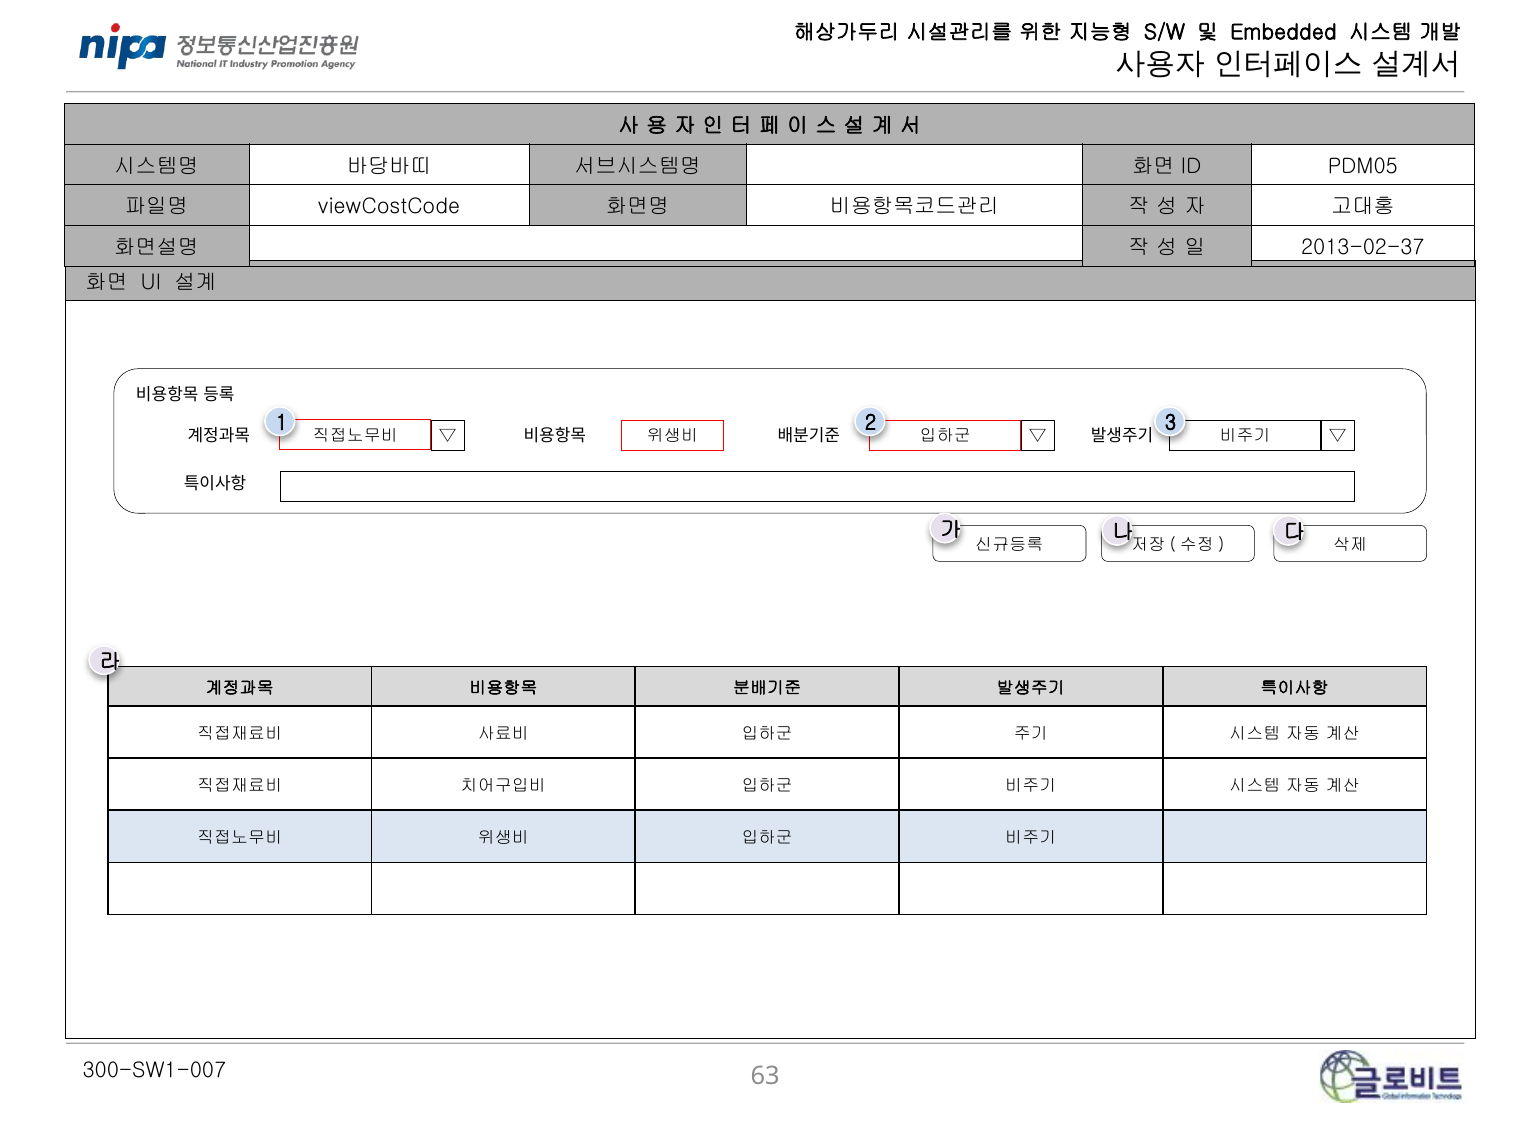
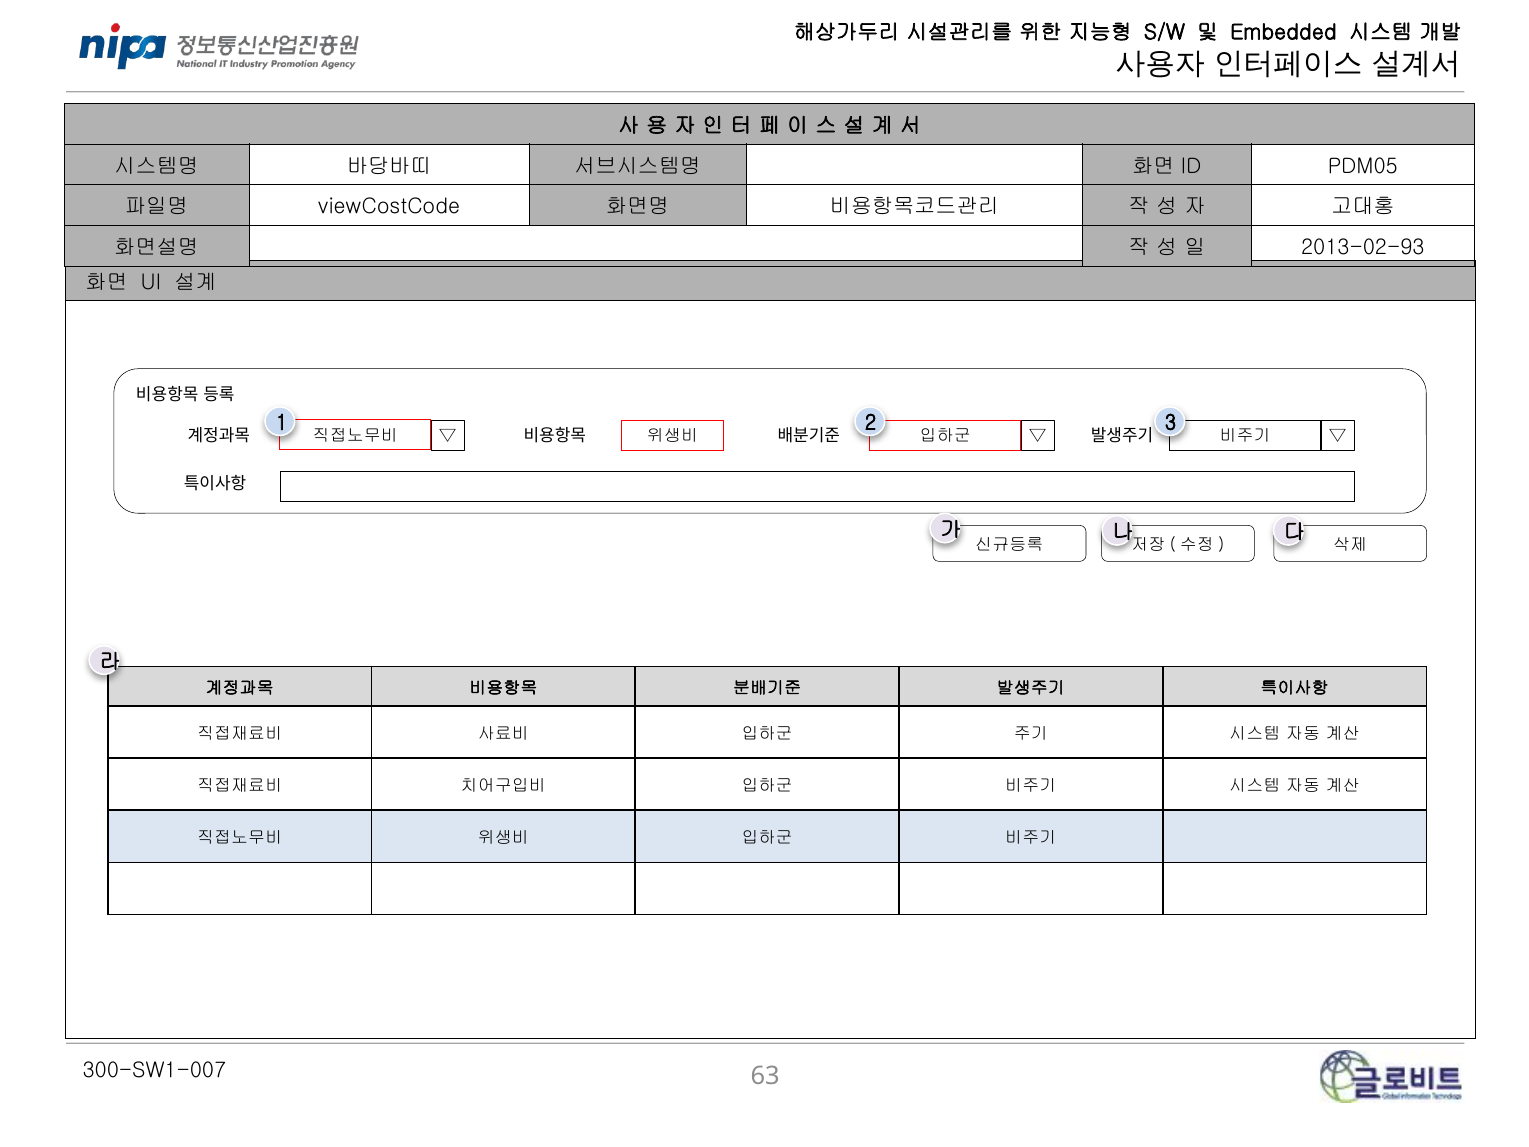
2013-02-37: 2013-02-37 -> 2013-02-93
